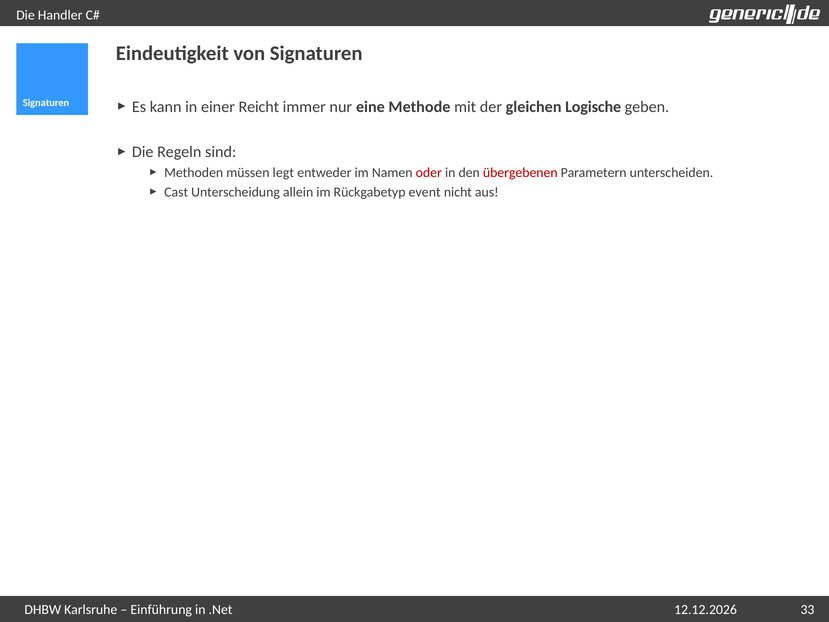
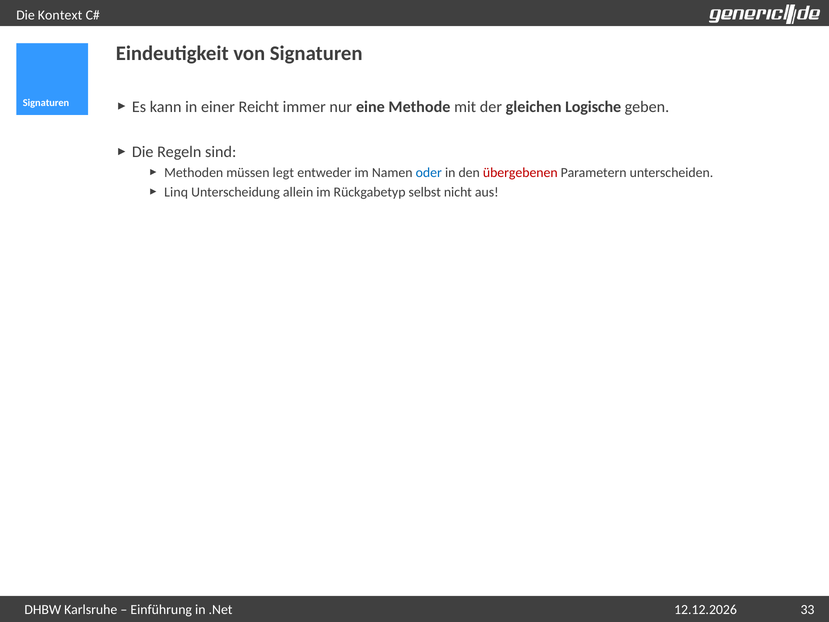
Handler: Handler -> Kontext
oder colour: red -> blue
Cast: Cast -> Linq
event: event -> selbst
